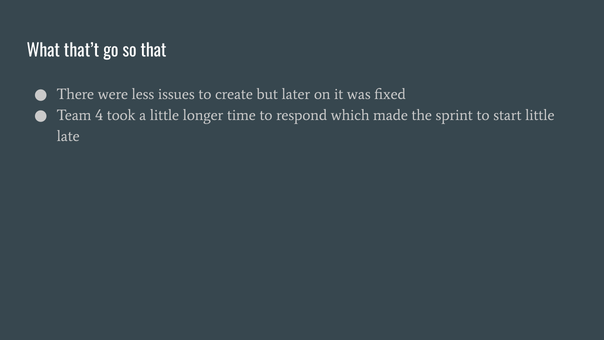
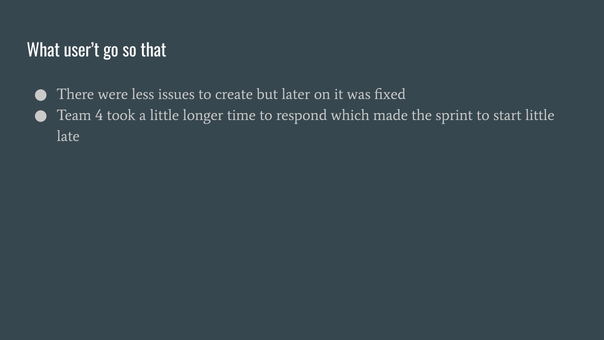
that’t: that’t -> user’t
